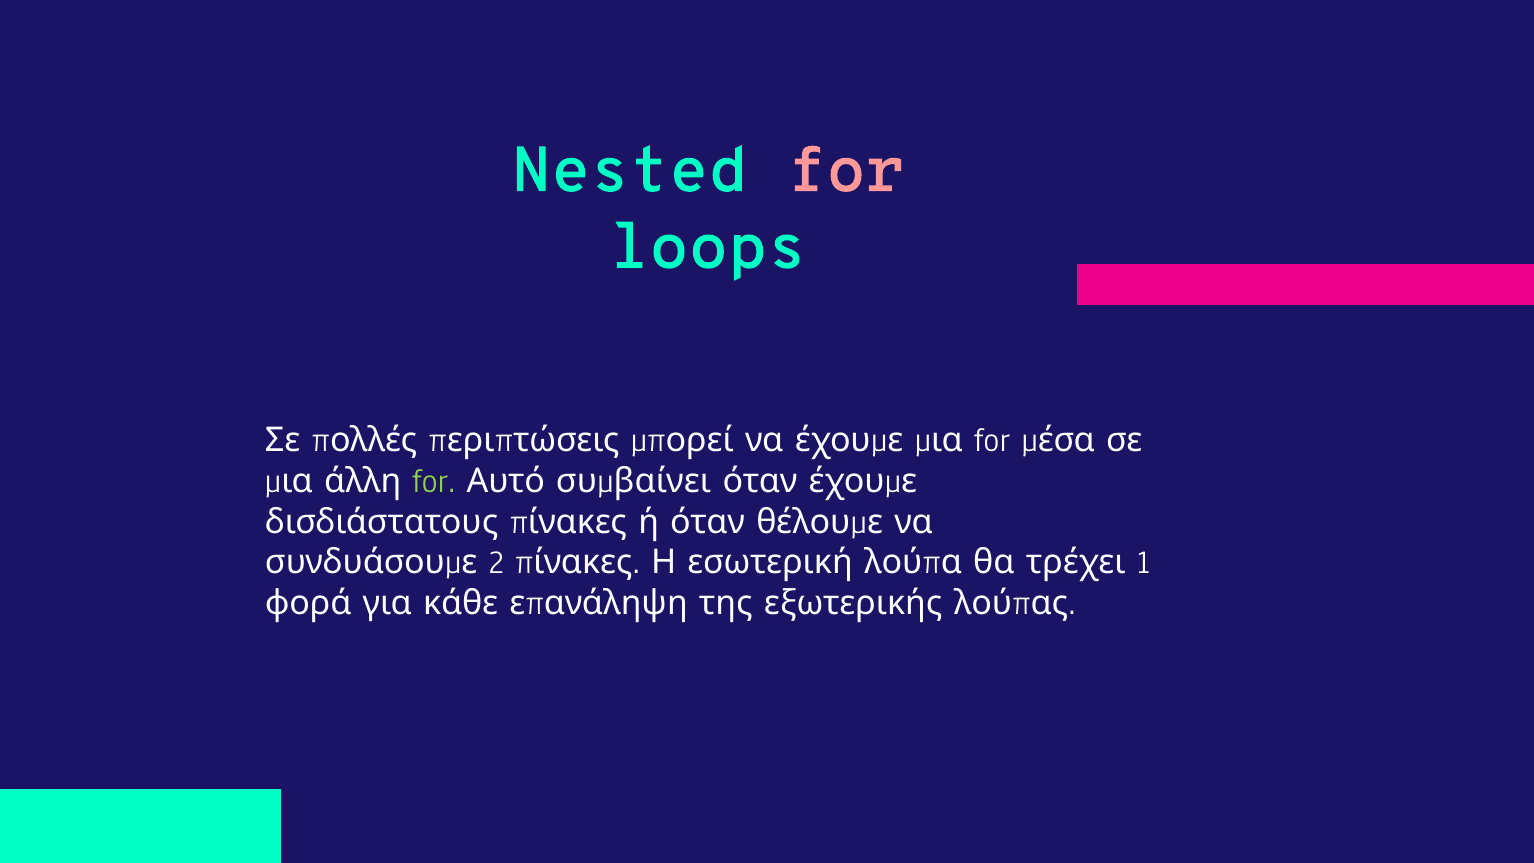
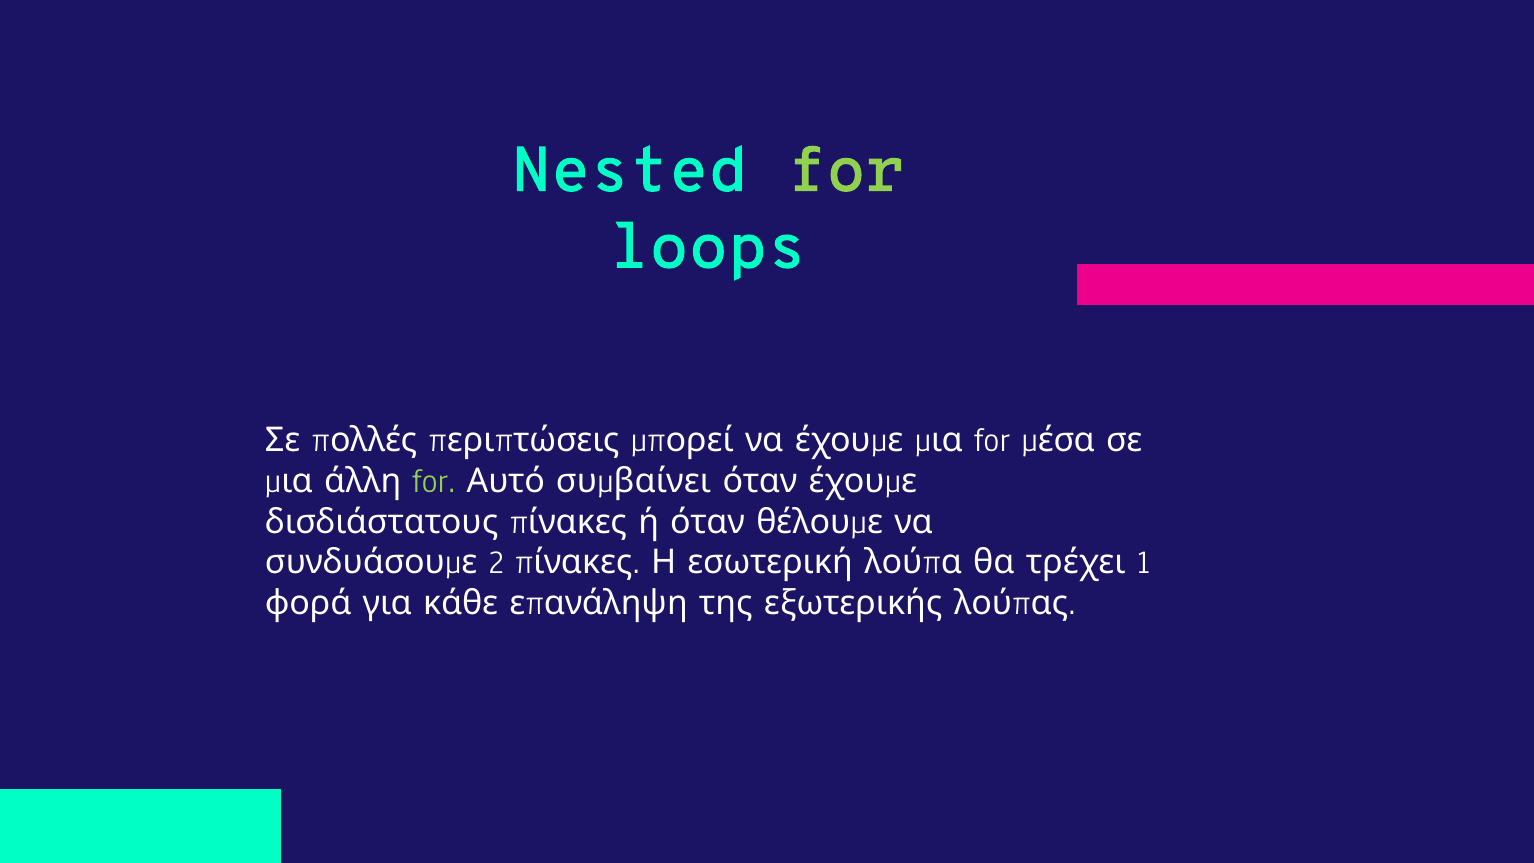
for at (846, 170) colour: pink -> light green
